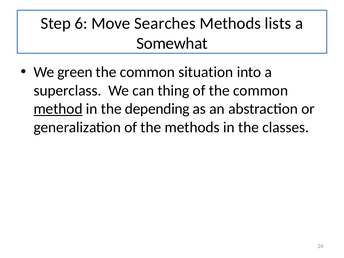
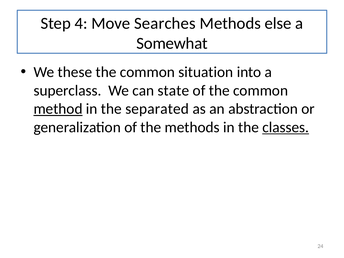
6: 6 -> 4
lists: lists -> else
green: green -> these
thing: thing -> state
depending: depending -> separated
classes underline: none -> present
